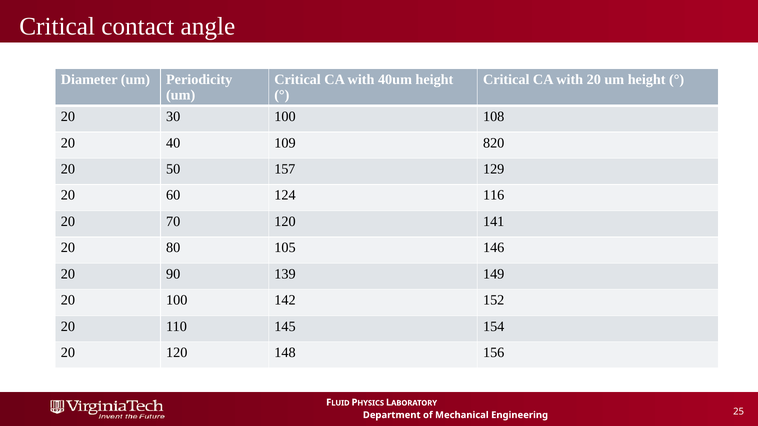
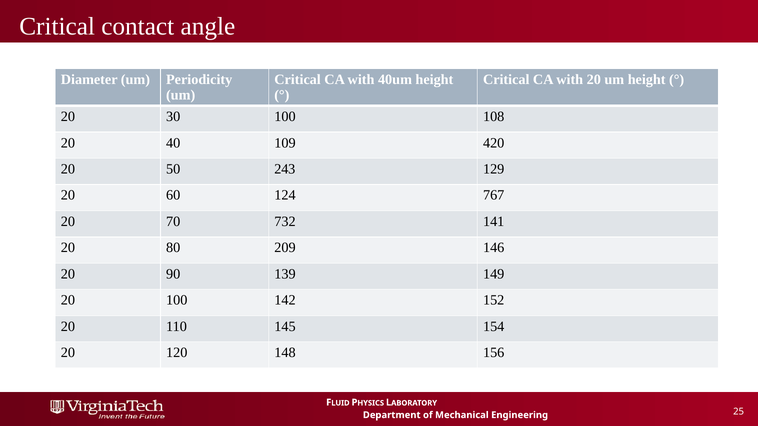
820: 820 -> 420
157: 157 -> 243
116: 116 -> 767
70 120: 120 -> 732
105: 105 -> 209
